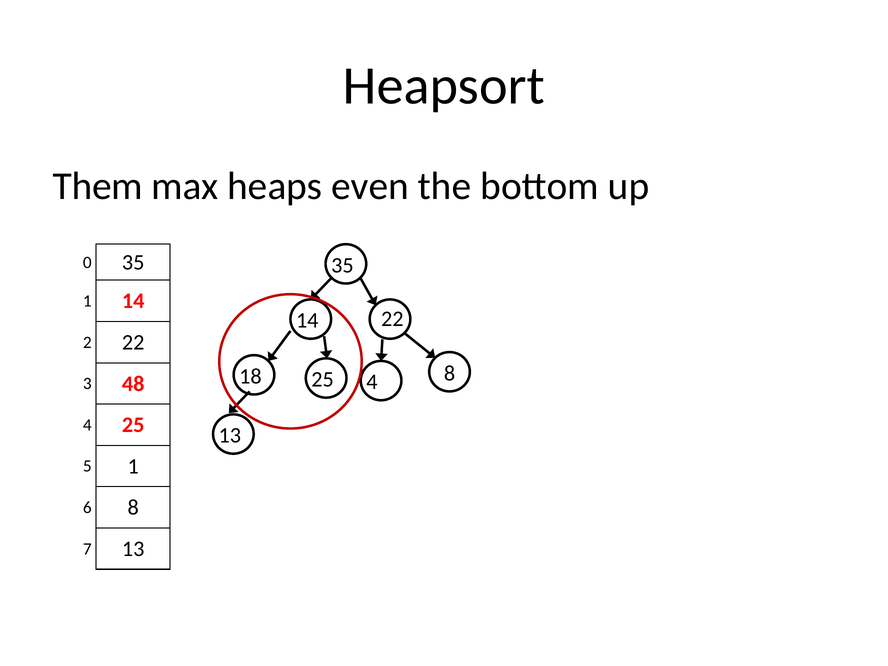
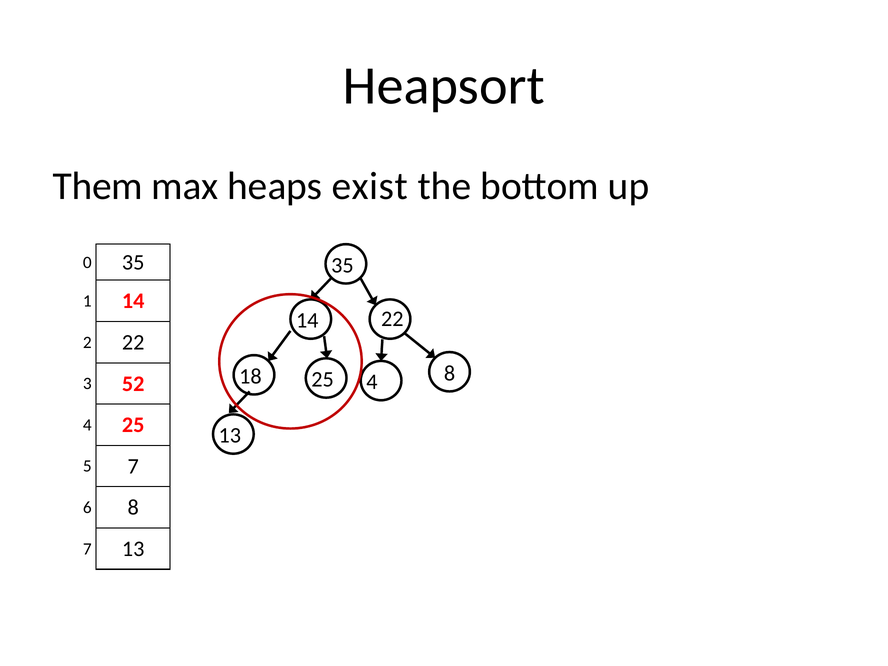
even: even -> exist
48: 48 -> 52
5 1: 1 -> 7
